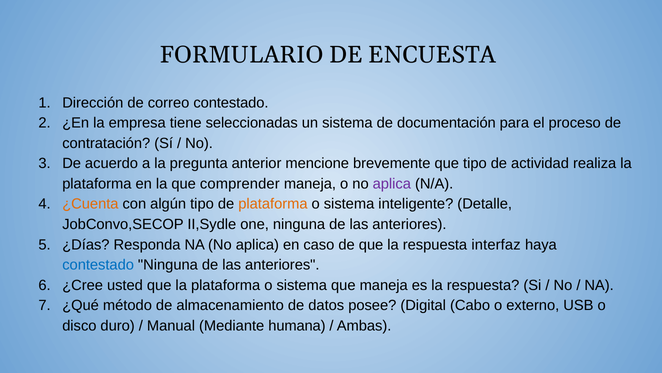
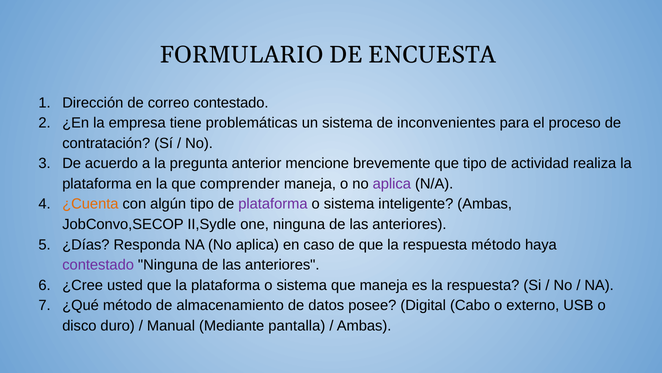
seleccionadas: seleccionadas -> problemáticas
documentación: documentación -> inconvenientes
plataforma at (273, 204) colour: orange -> purple
inteligente Detalle: Detalle -> Ambas
respuesta interfaz: interfaz -> método
contestado at (98, 265) colour: blue -> purple
humana: humana -> pantalla
